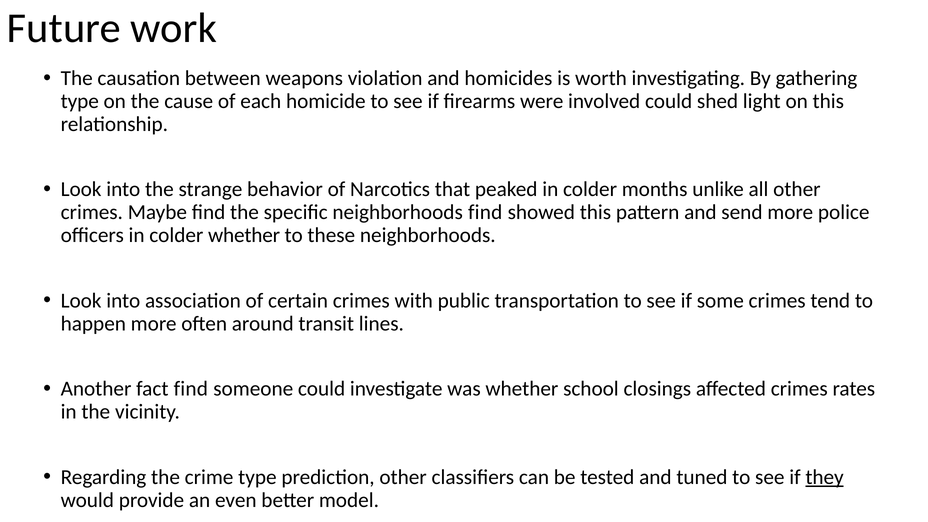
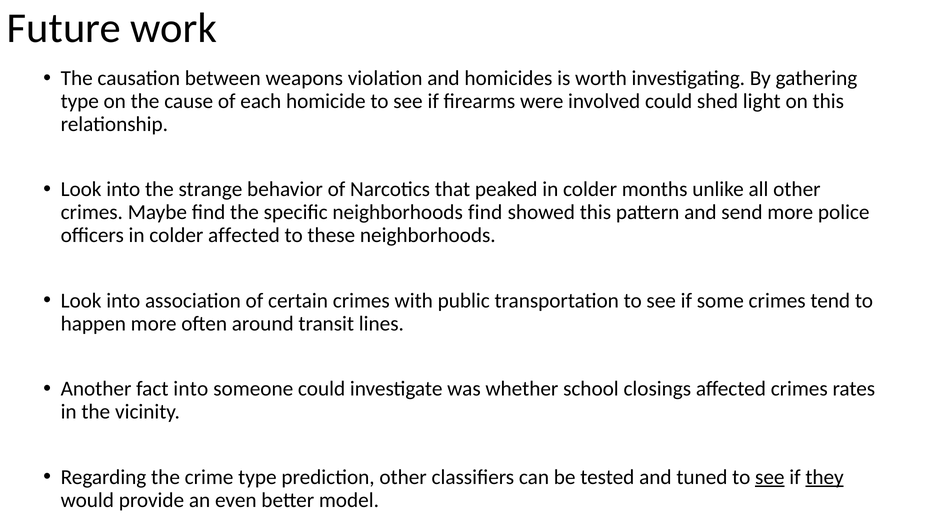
colder whether: whether -> affected
fact find: find -> into
see at (770, 477) underline: none -> present
